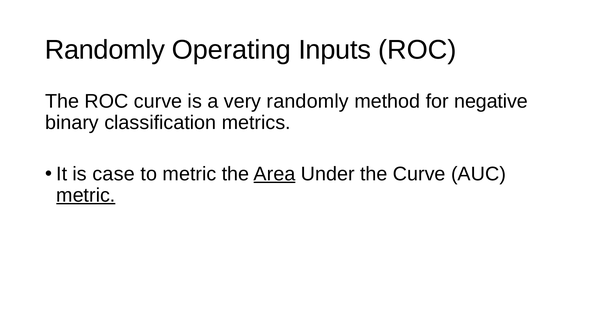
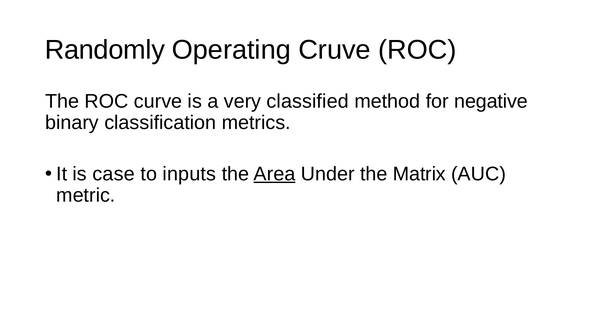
Inputs: Inputs -> Cruve
very randomly: randomly -> classified
to metric: metric -> inputs
the Curve: Curve -> Matrix
metric at (86, 195) underline: present -> none
